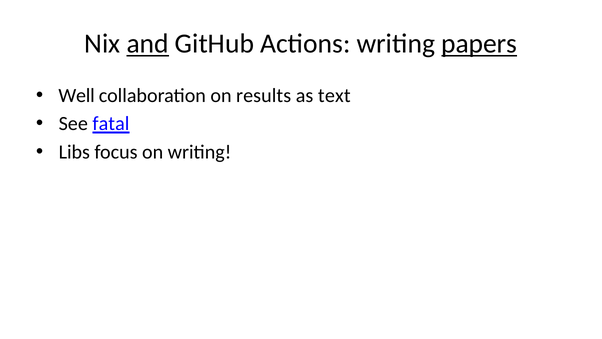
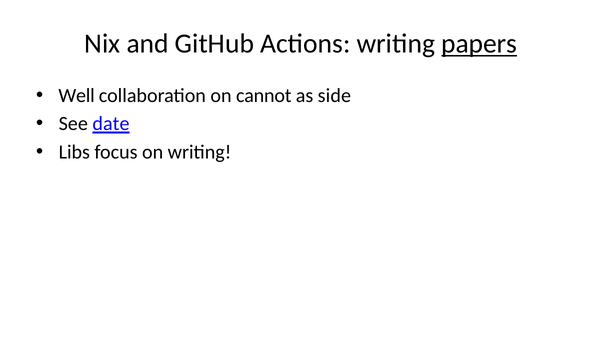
and underline: present -> none
results: results -> cannot
text: text -> side
fatal: fatal -> date
